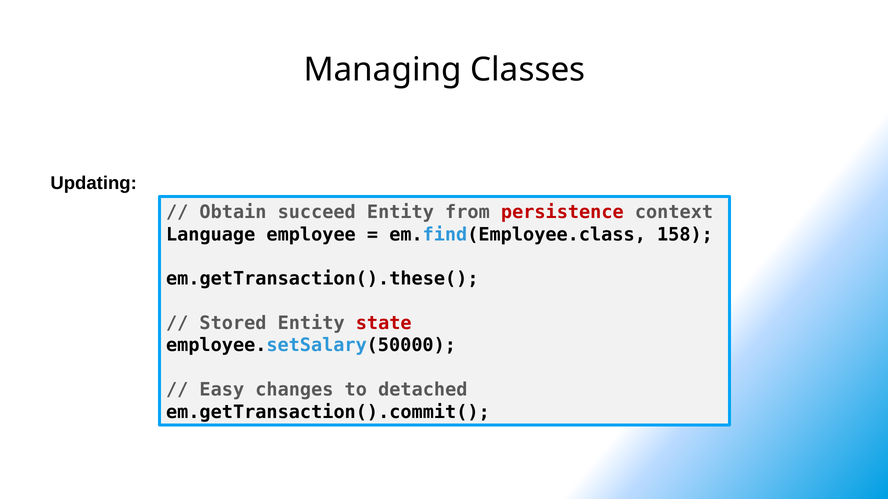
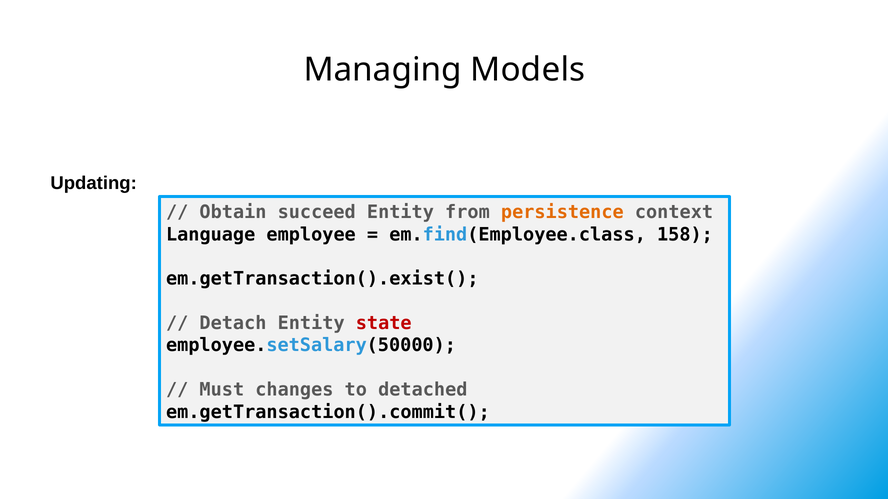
Classes: Classes -> Models
persistence colour: red -> orange
em.getTransaction().these(: em.getTransaction().these( -> em.getTransaction().exist(
Stored: Stored -> Detach
Easy: Easy -> Must
